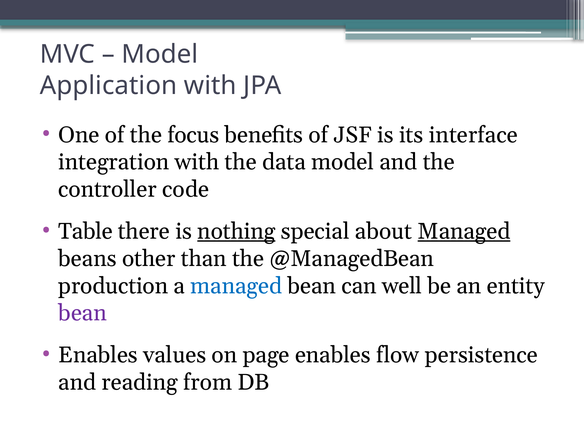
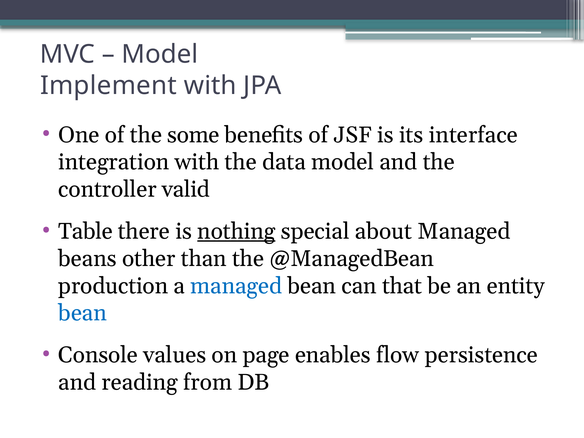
Application: Application -> Implement
focus: focus -> some
code: code -> valid
Managed at (464, 231) underline: present -> none
well: well -> that
bean at (83, 313) colour: purple -> blue
Enables at (98, 355): Enables -> Console
